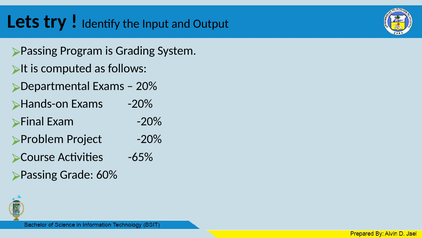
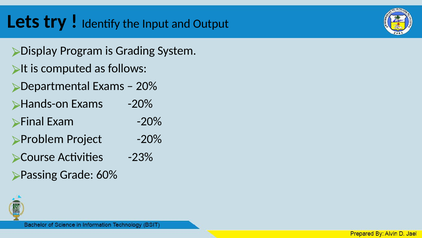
Passing at (39, 51): Passing -> Display
-65%: -65% -> -23%
